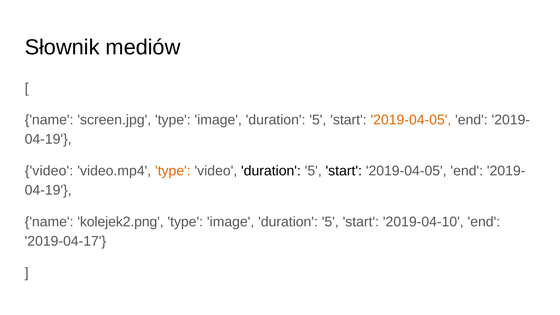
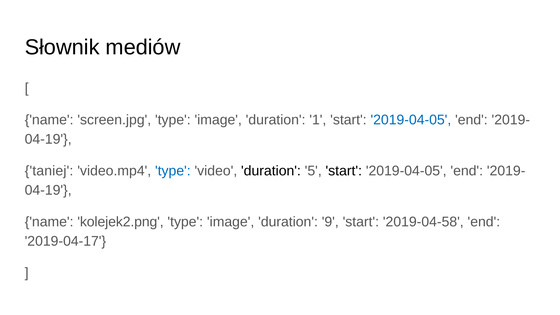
5 at (318, 120): 5 -> 1
2019-04-05 at (411, 120) colour: orange -> blue
video at (49, 171): video -> taniej
type at (173, 171) colour: orange -> blue
5 at (330, 222): 5 -> 9
2019-04-10: 2019-04-10 -> 2019-04-58
